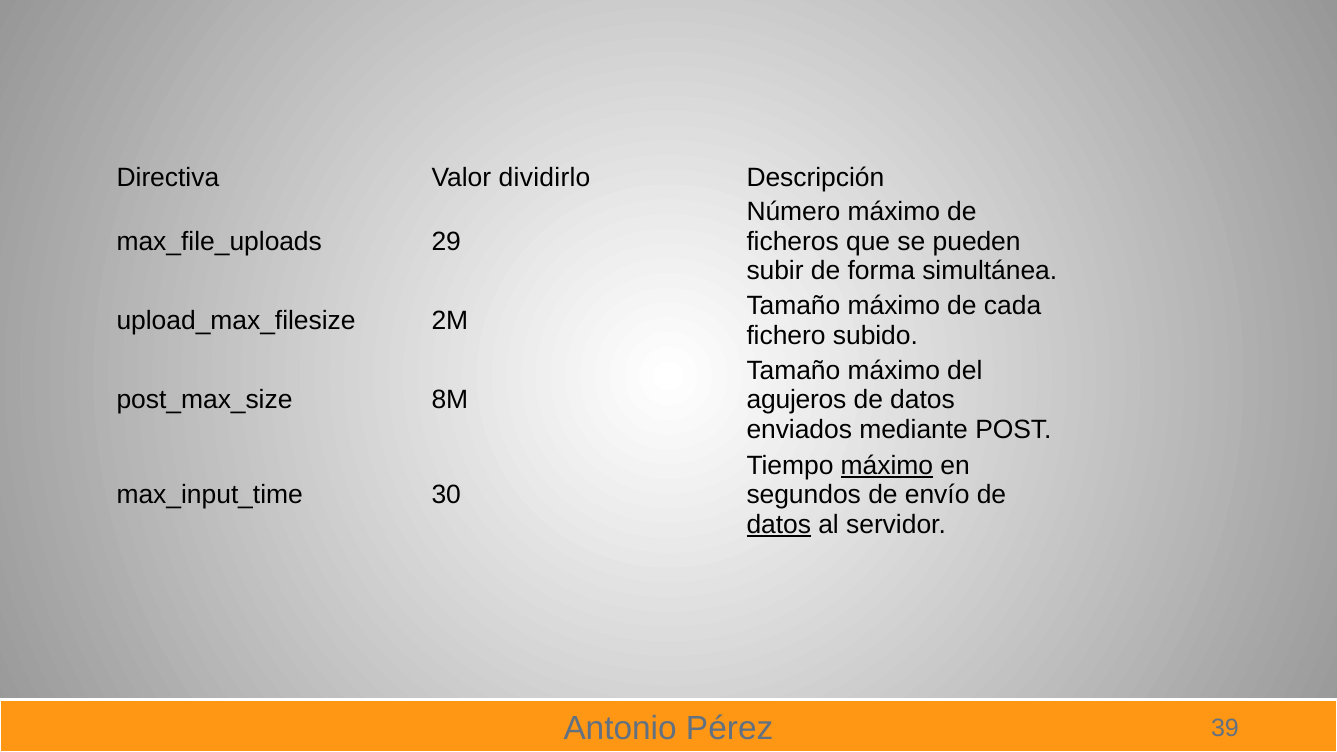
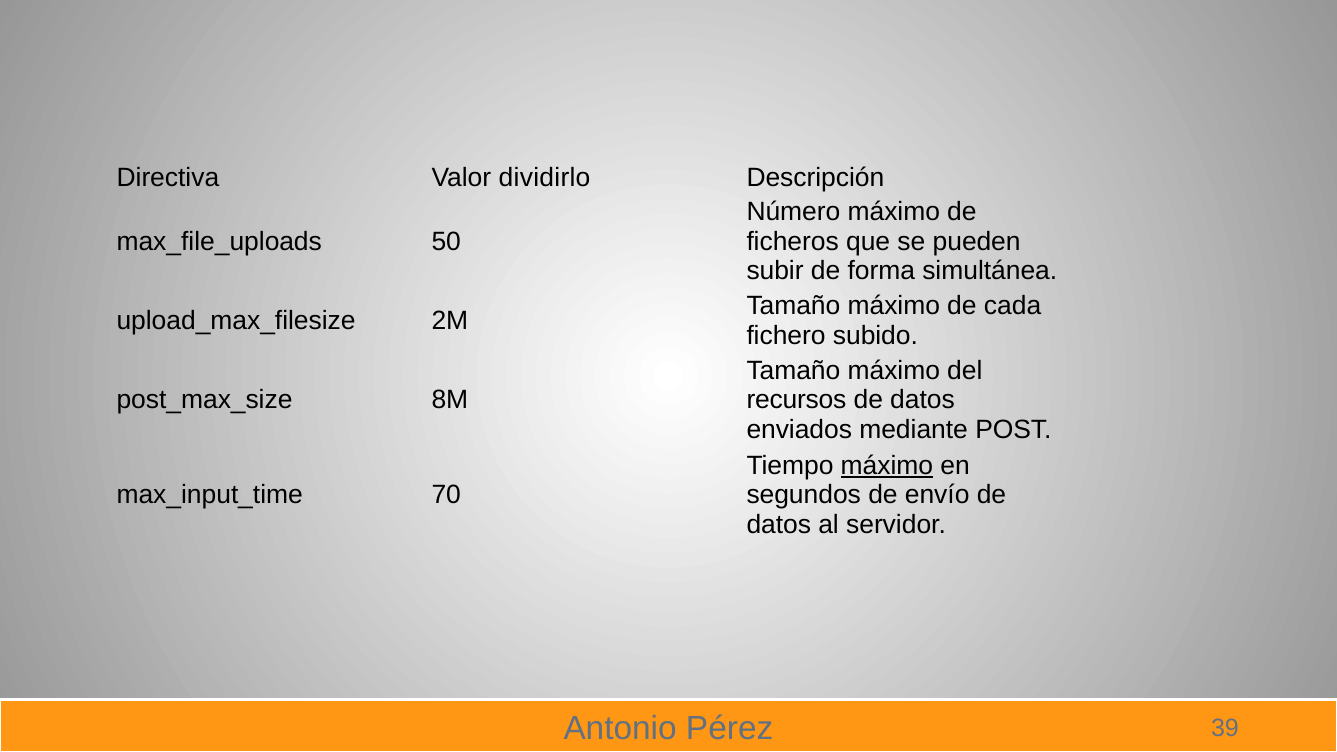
29: 29 -> 50
agujeros: agujeros -> recursos
30: 30 -> 70
datos at (779, 525) underline: present -> none
